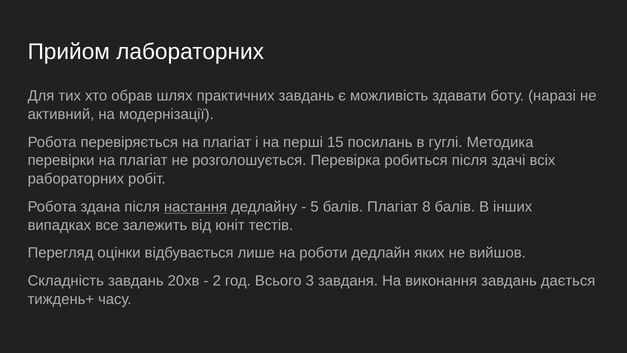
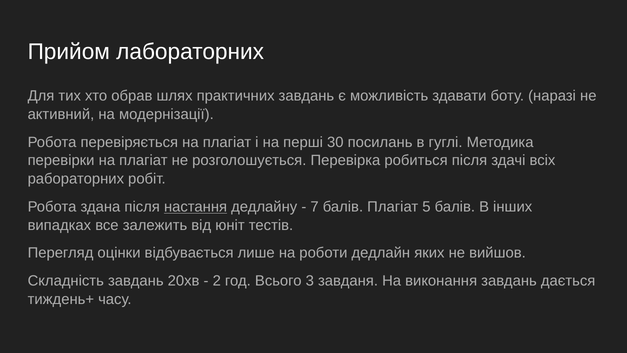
15: 15 -> 30
5: 5 -> 7
8: 8 -> 5
